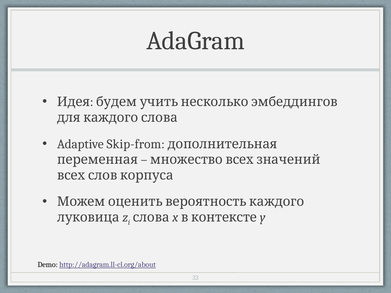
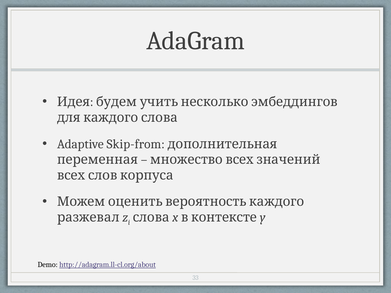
луковица: луковица -> разжевал
